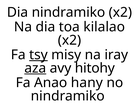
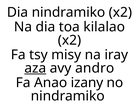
tsy underline: present -> none
hitohy: hitohy -> andro
hany: hany -> izany
